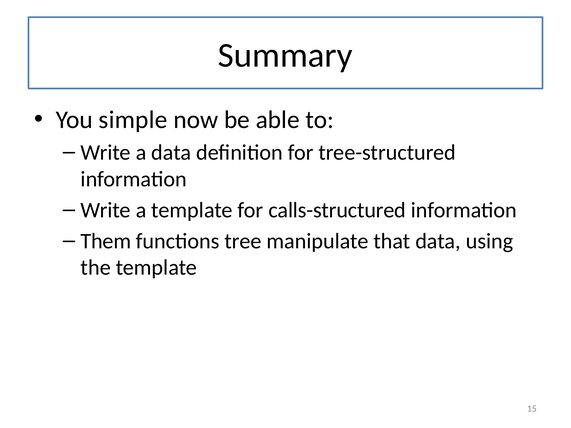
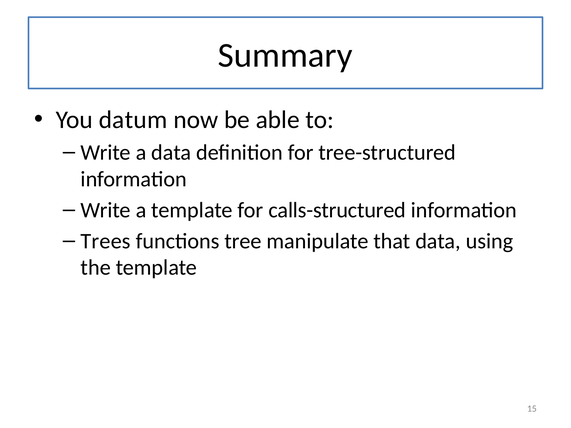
simple: simple -> datum
Them: Them -> Trees
